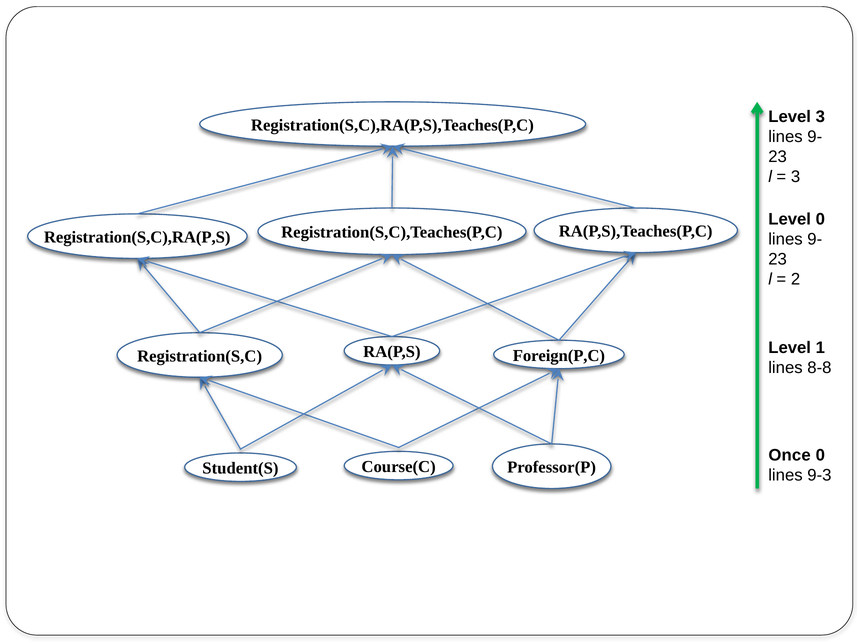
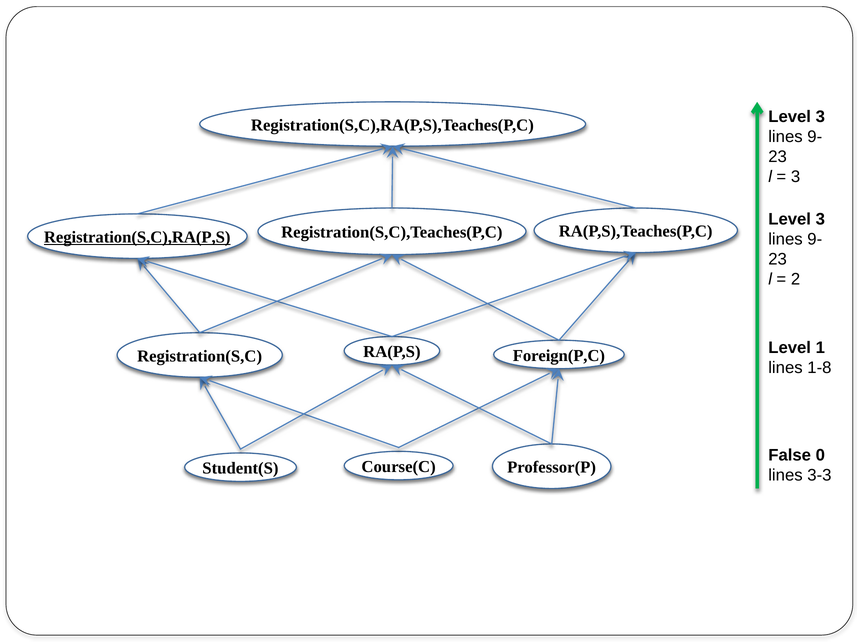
0 at (820, 219): 0 -> 3
Registration(S,C),RA(P,S underline: none -> present
8-8: 8-8 -> 1-8
Once: Once -> False
9-3: 9-3 -> 3-3
